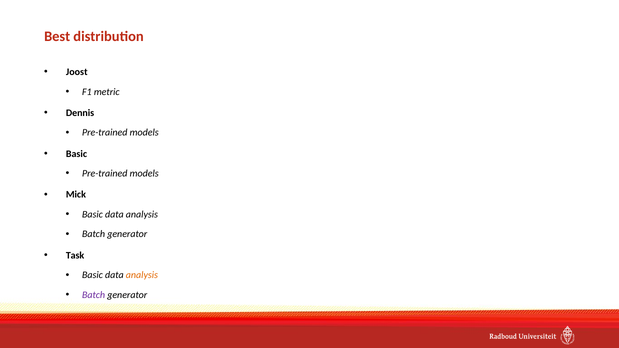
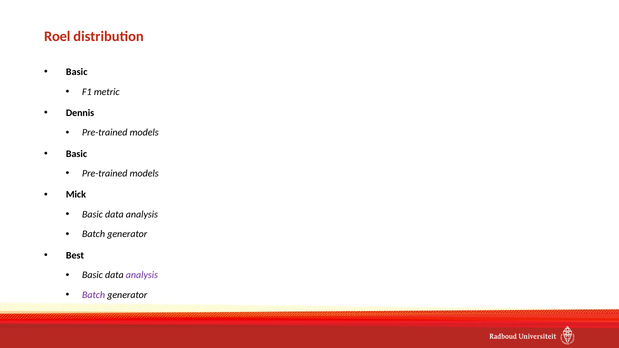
Best: Best -> Roel
Joost at (77, 72): Joost -> Basic
Task: Task -> Best
analysis at (142, 275) colour: orange -> purple
